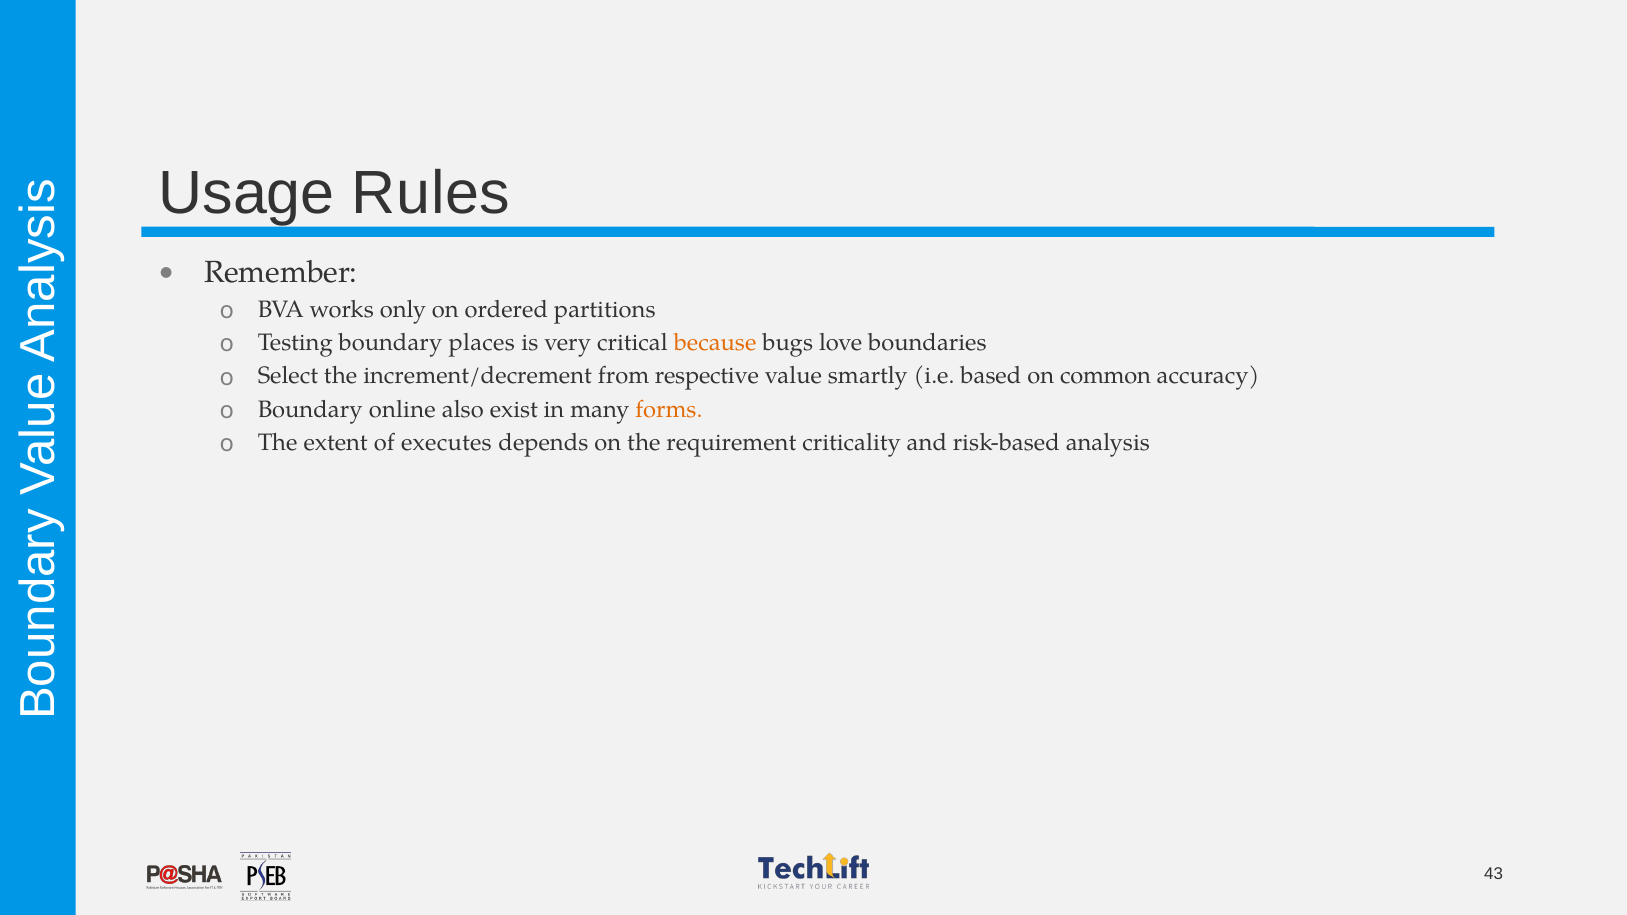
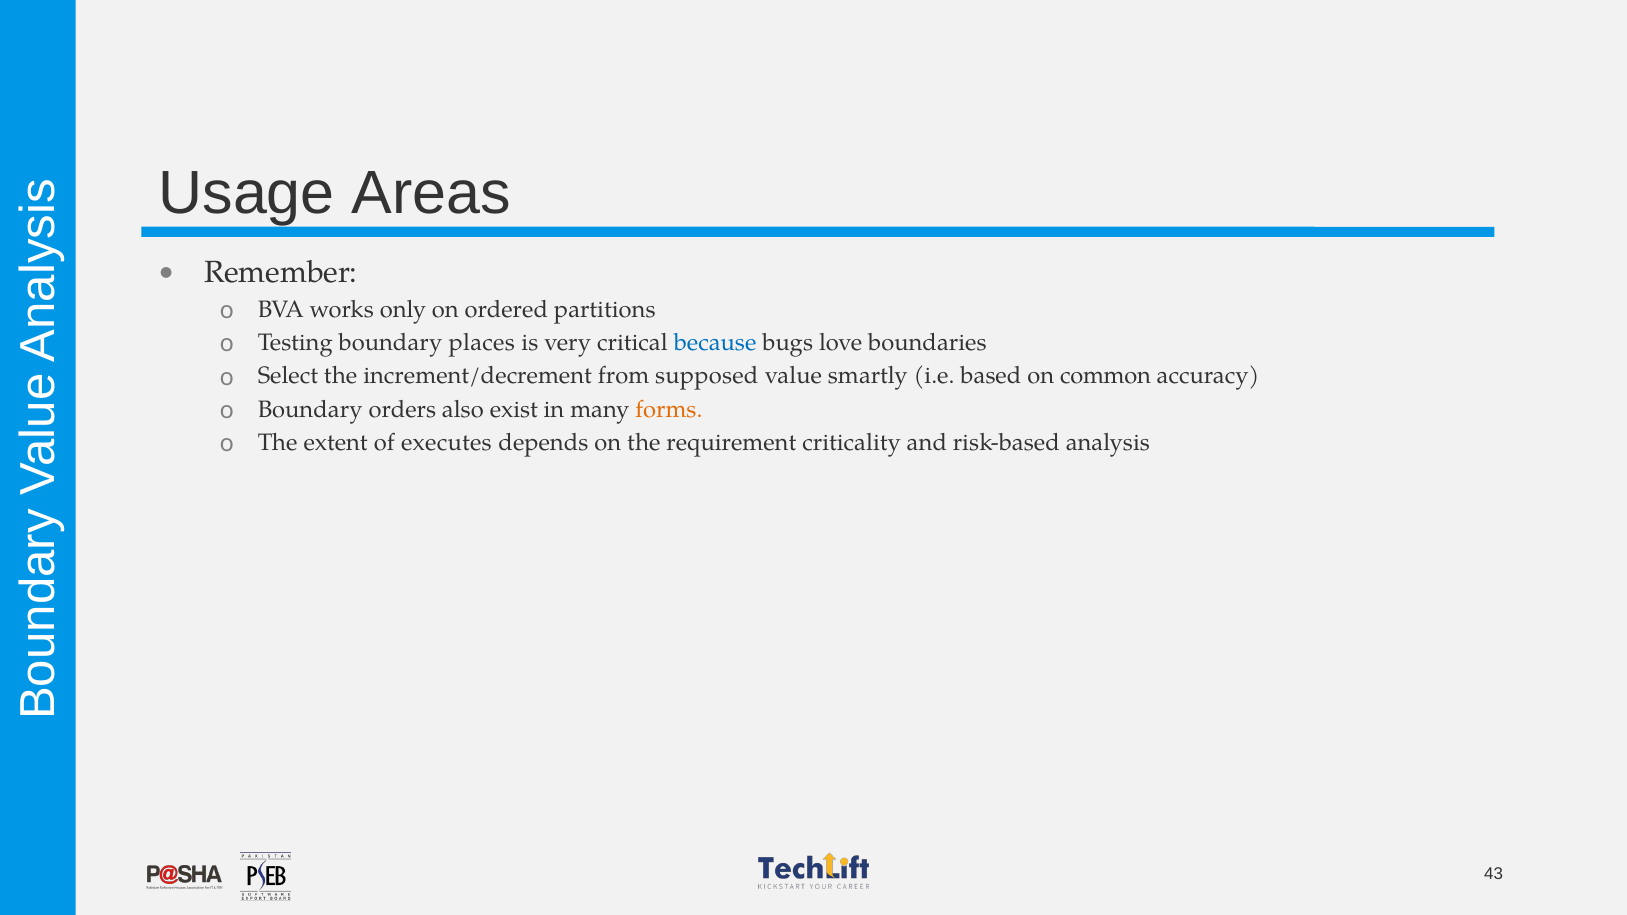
Rules: Rules -> Areas
because colour: orange -> blue
respective: respective -> supposed
online: online -> orders
